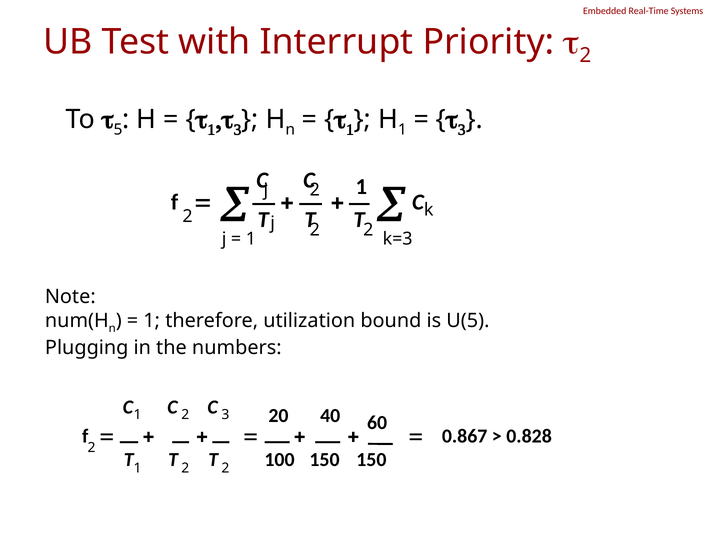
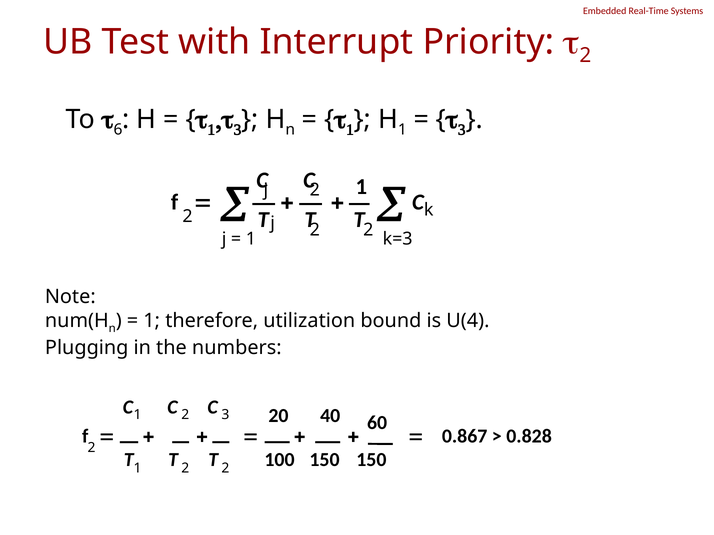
5: 5 -> 6
U(5: U(5 -> U(4
